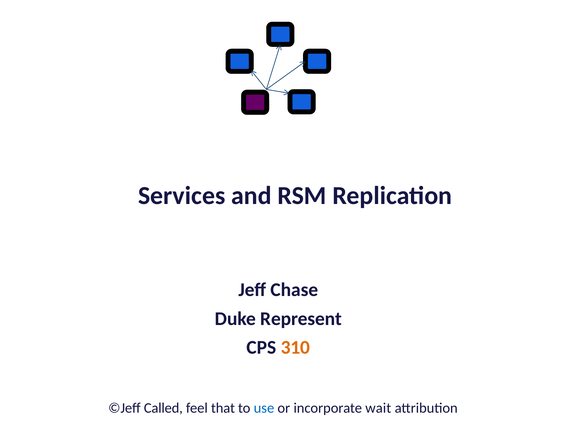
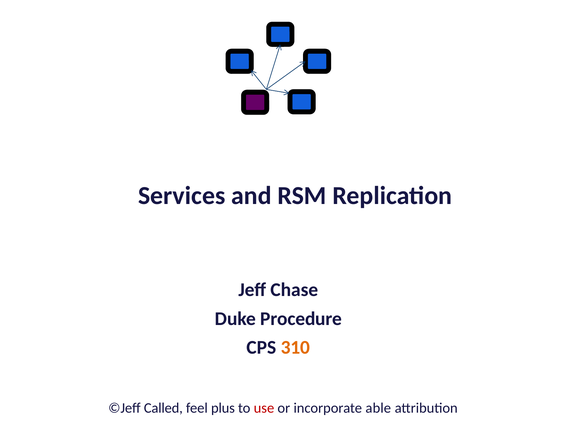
Represent: Represent -> Procedure
that: that -> plus
use colour: blue -> red
wait: wait -> able
